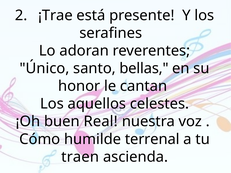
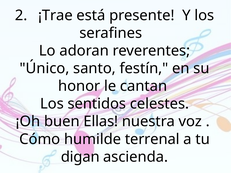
bellas: bellas -> festín
aquellos: aquellos -> sentidos
Real: Real -> Ellas
traen: traen -> digan
